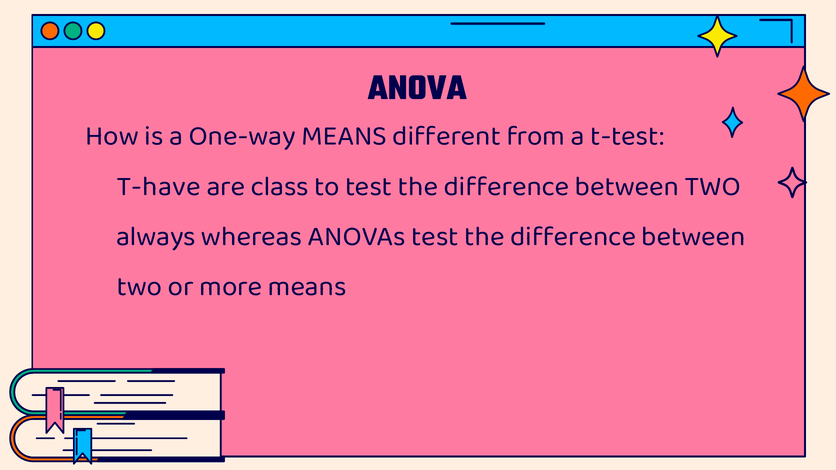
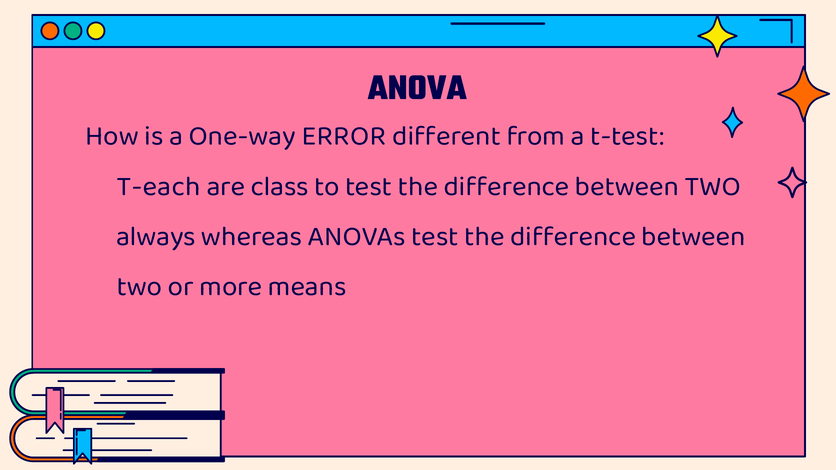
One-way MEANS: MEANS -> ERROR
T-have: T-have -> T-each
